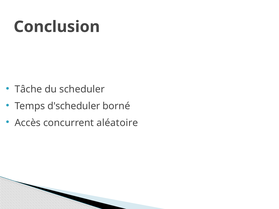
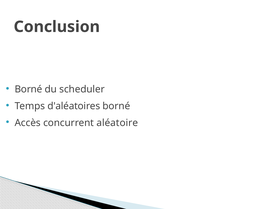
Tâche at (28, 89): Tâche -> Borné
d'scheduler: d'scheduler -> d'aléatoires
